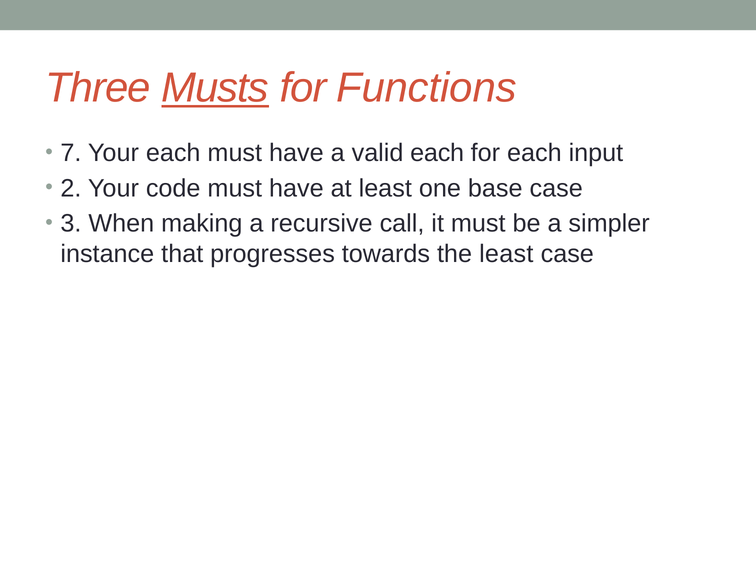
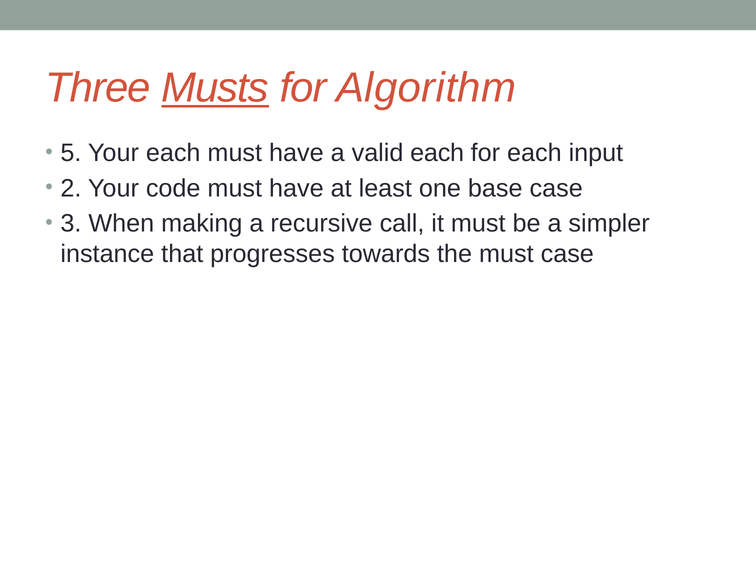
Functions: Functions -> Algorithm
7: 7 -> 5
the least: least -> must
